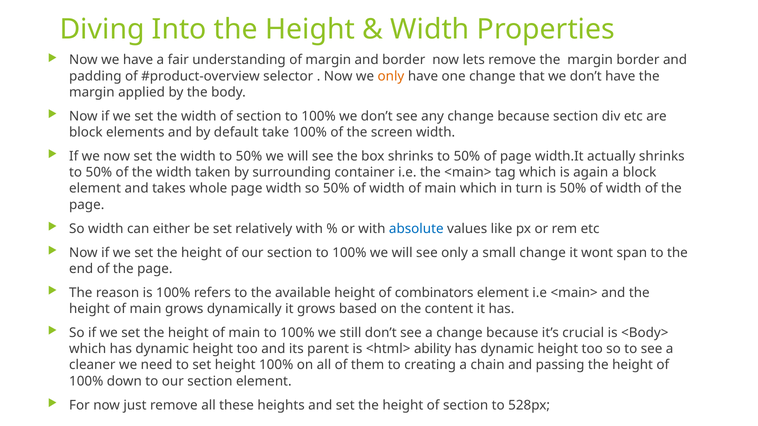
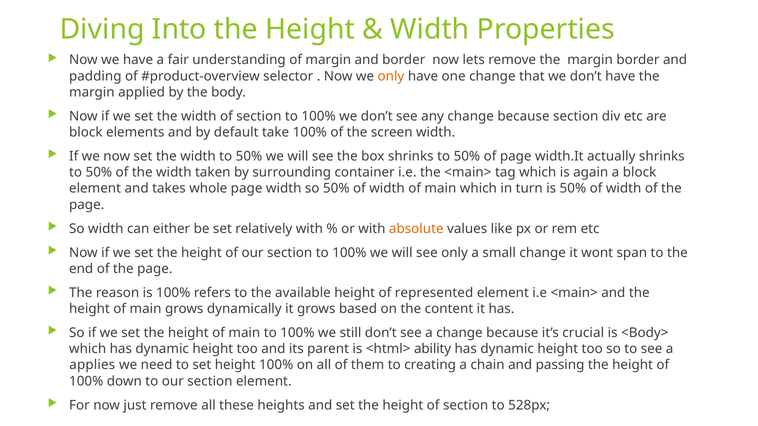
absolute colour: blue -> orange
combinators: combinators -> represented
cleaner: cleaner -> applies
